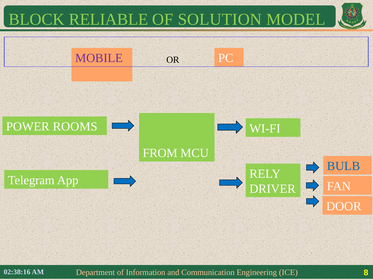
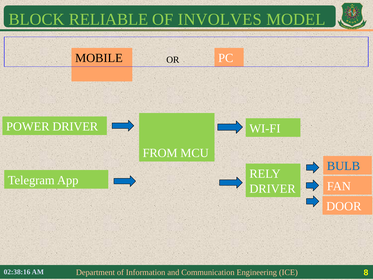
SOLUTION: SOLUTION -> INVOLVES
MOBILE colour: purple -> black
POWER ROOMS: ROOMS -> DRIVER
